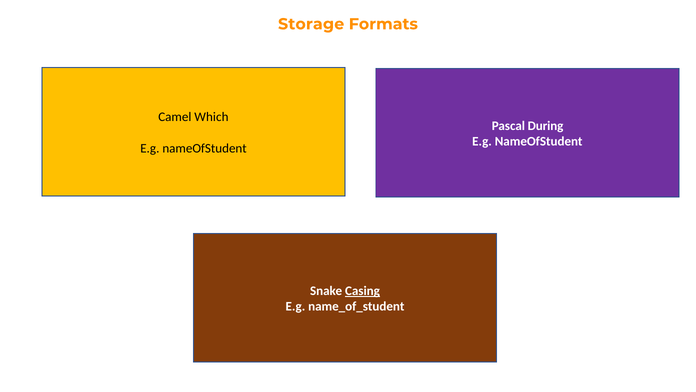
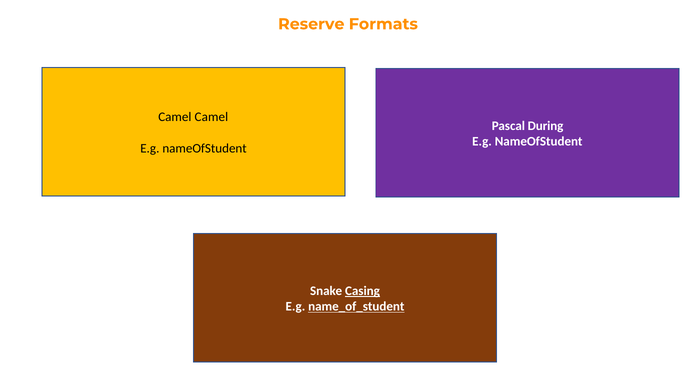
Storage: Storage -> Reserve
Camel Which: Which -> Camel
name_of_student underline: none -> present
